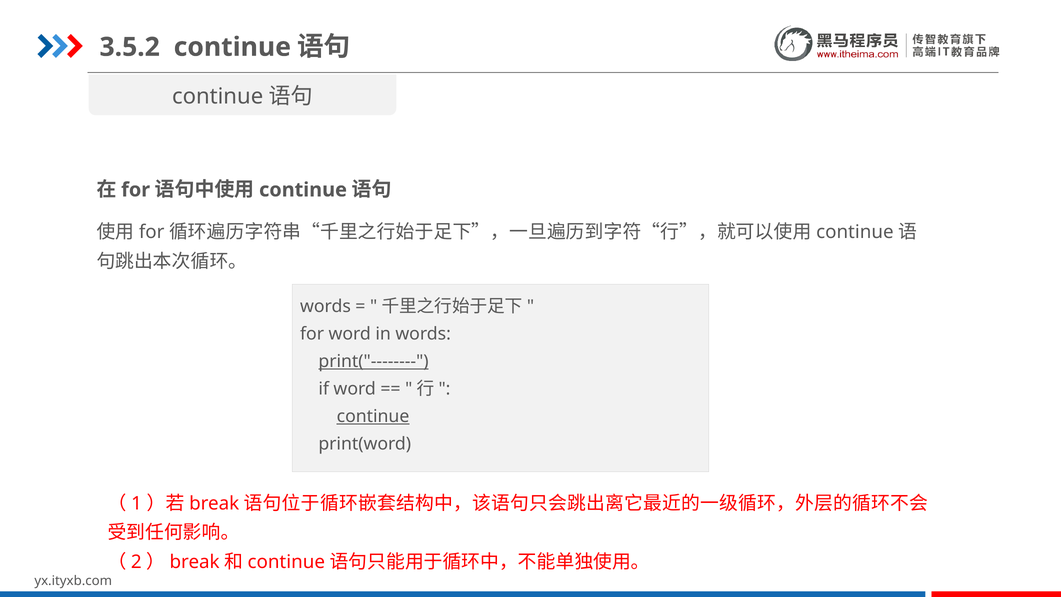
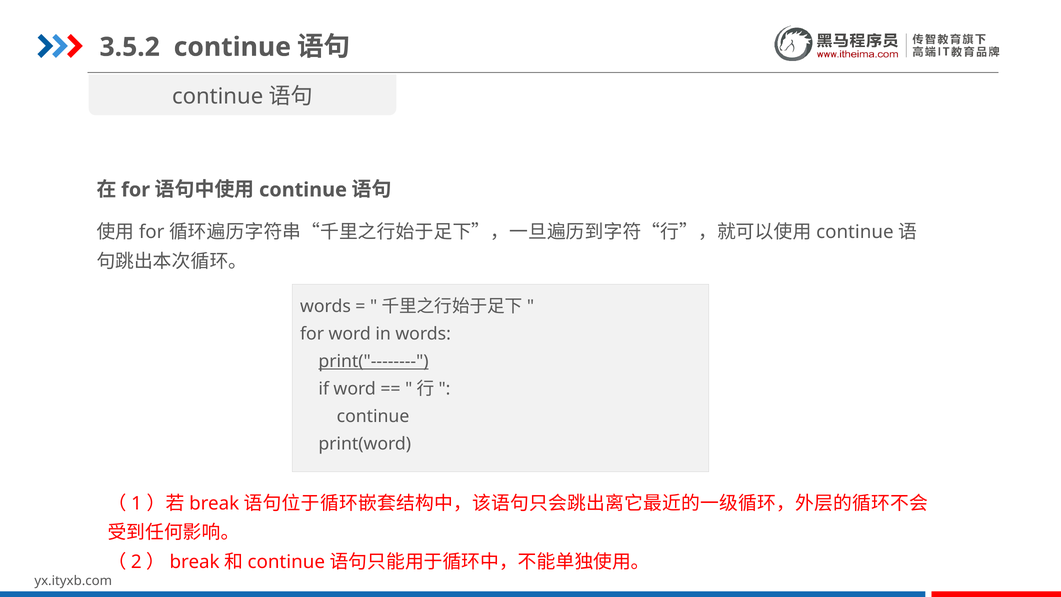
continue at (373, 416) underline: present -> none
